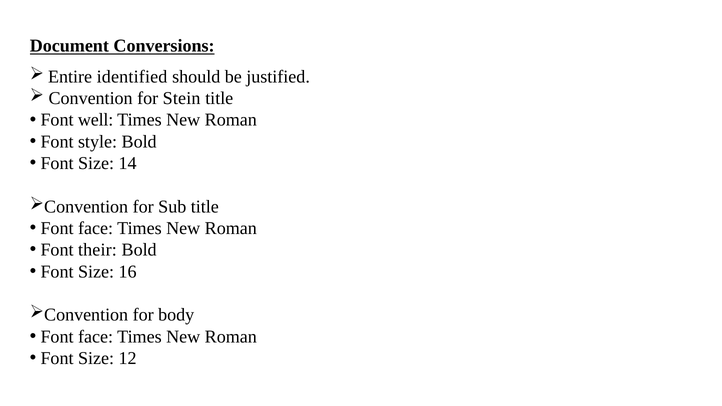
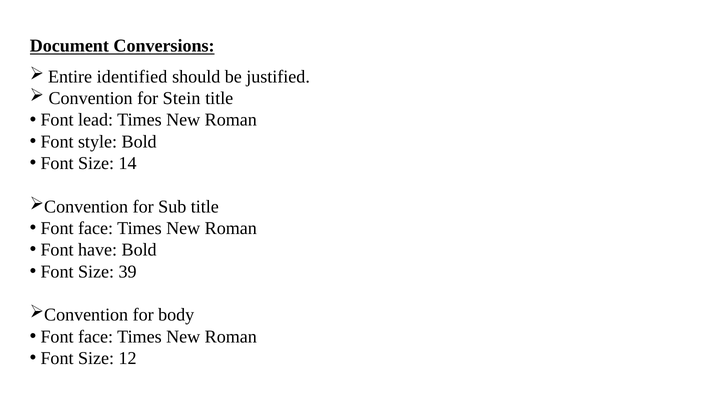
well: well -> lead
their: their -> have
16: 16 -> 39
